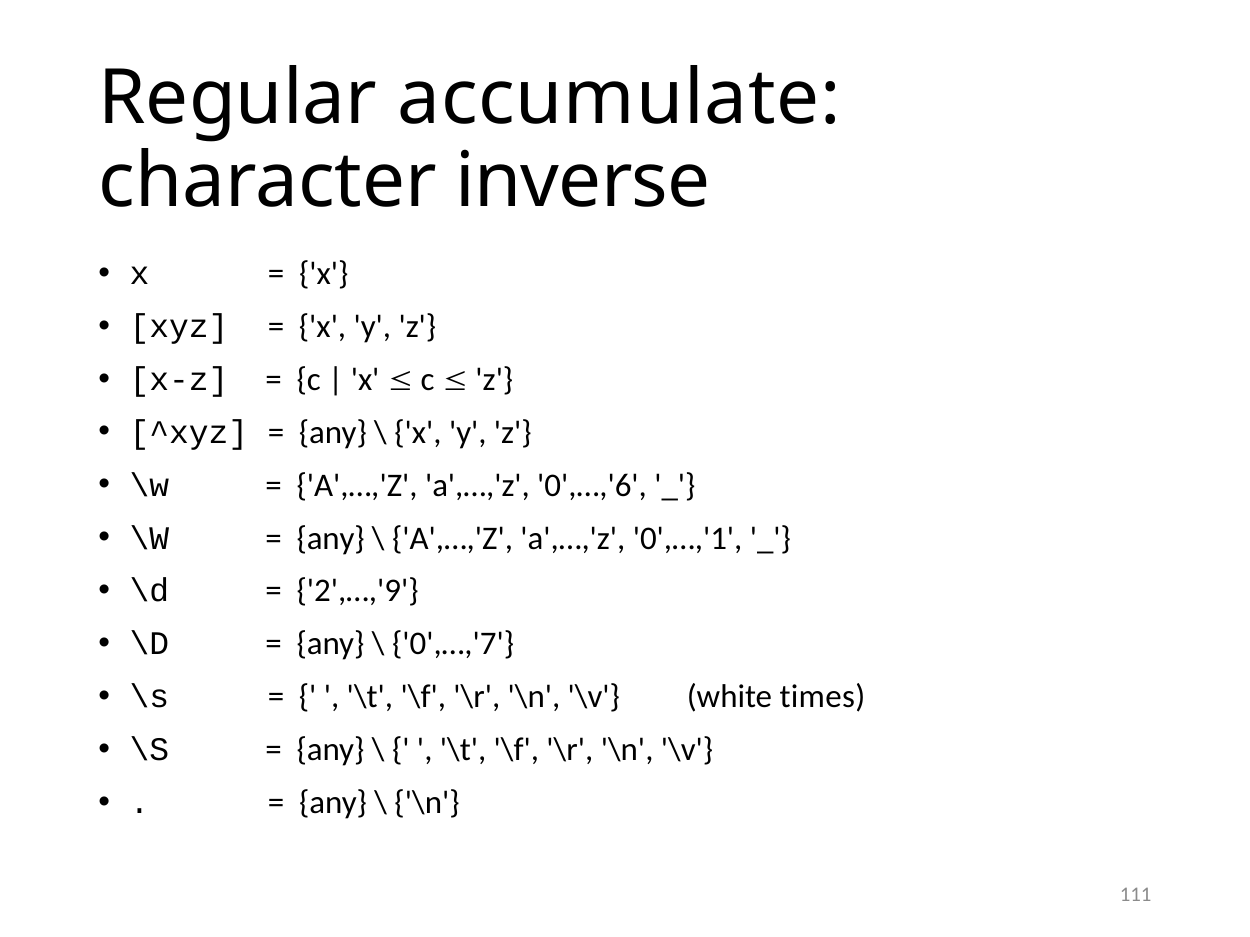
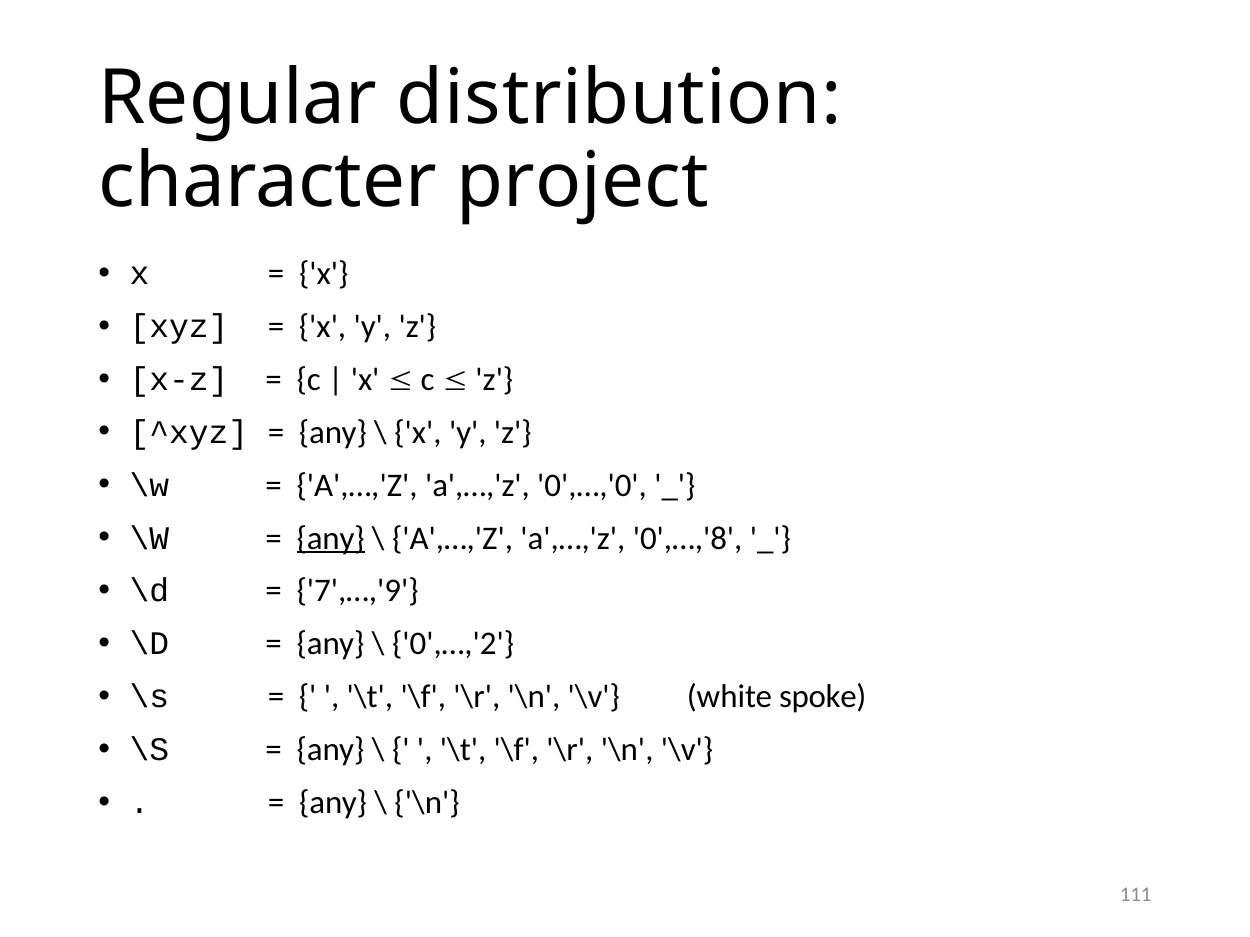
accumulate: accumulate -> distribution
inverse: inverse -> project
0',…,'6: 0',…,'6 -> 0',…,'0
any at (331, 538) underline: none -> present
0',…,'1: 0',…,'1 -> 0',…,'8
2',…,'9: 2',…,'9 -> 7',…,'9
0',…,'7: 0',…,'7 -> 0',…,'2
times: times -> spoke
